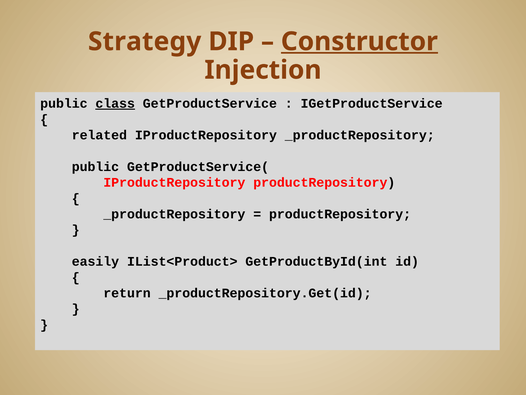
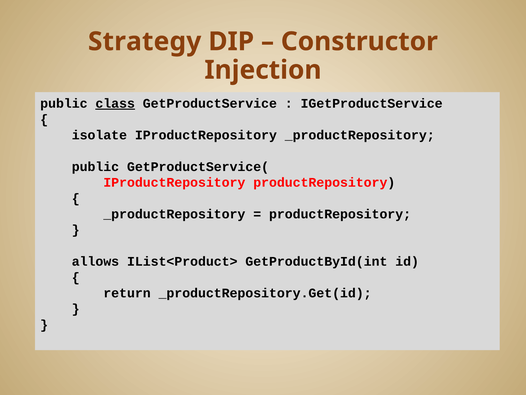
Constructor underline: present -> none
related: related -> isolate
easily: easily -> allows
